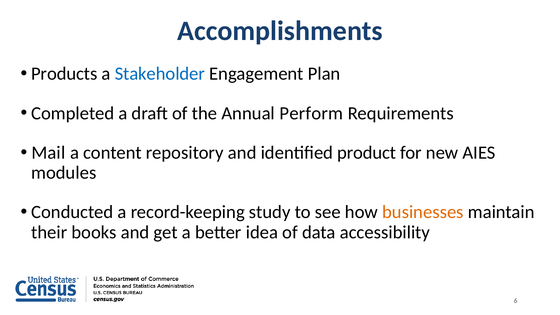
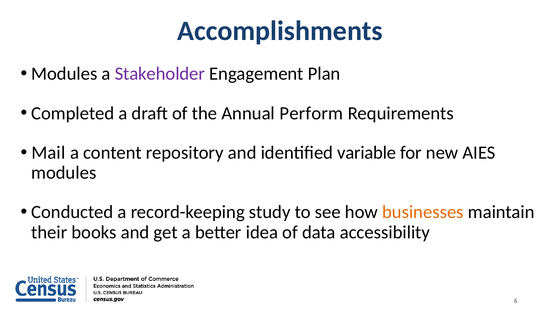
Products at (64, 74): Products -> Modules
Stakeholder colour: blue -> purple
product: product -> variable
